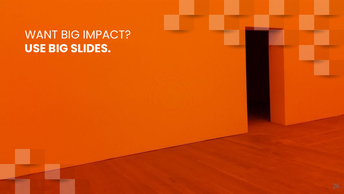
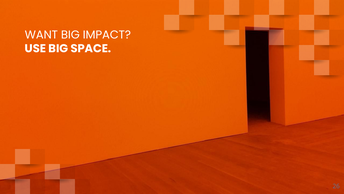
SLIDES: SLIDES -> SPACE
